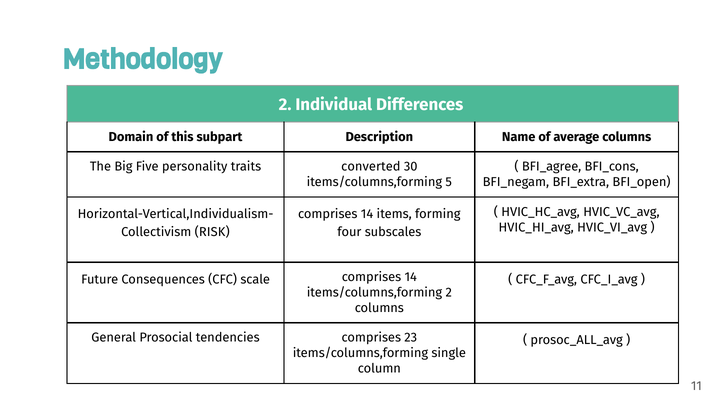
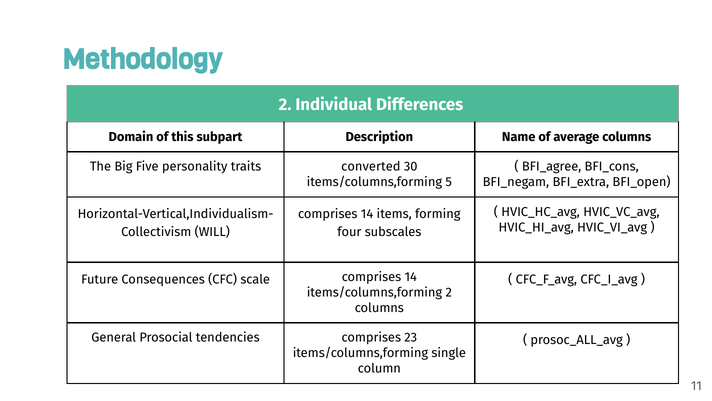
RISK: RISK -> WILL
